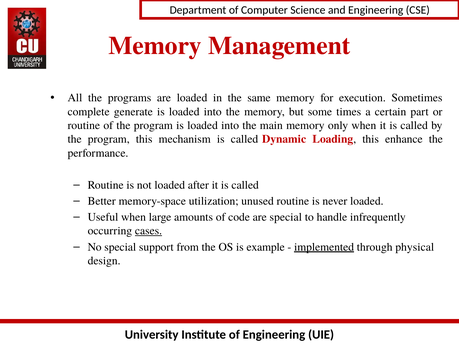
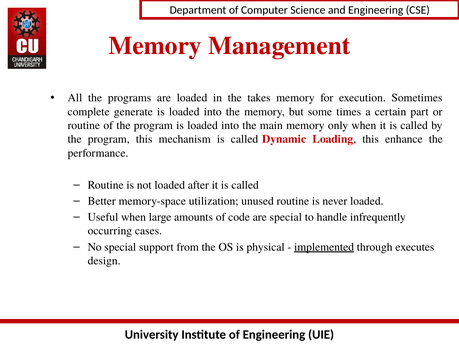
same: same -> takes
cases underline: present -> none
example: example -> physical
physical: physical -> executes
